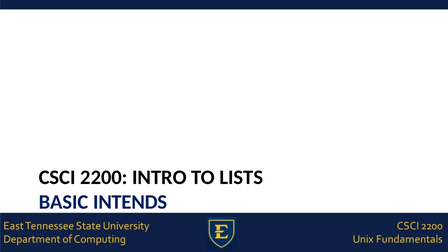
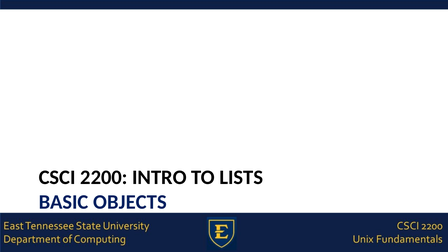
INTENDS: INTENDS -> OBJECTS
